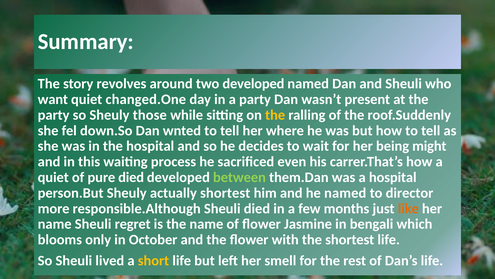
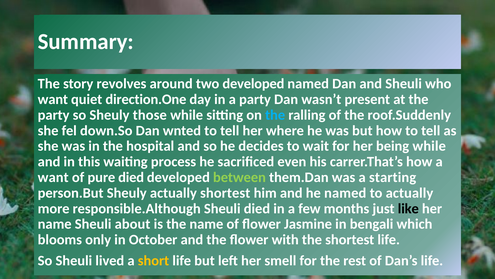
changed.One: changed.One -> direction.One
the at (275, 115) colour: yellow -> light blue
being might: might -> while
quiet at (53, 177): quiet -> want
a hospital: hospital -> starting
to director: director -> actually
like colour: orange -> black
regret: regret -> about
